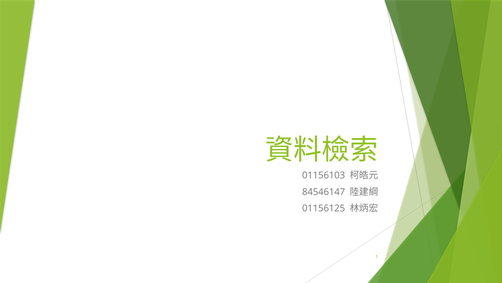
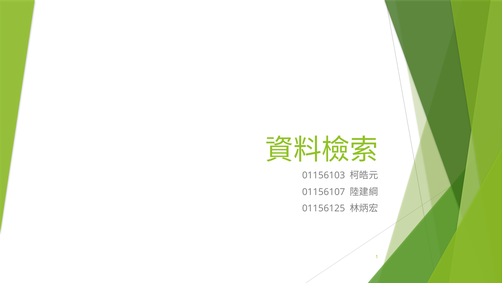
84546147: 84546147 -> 01156107
